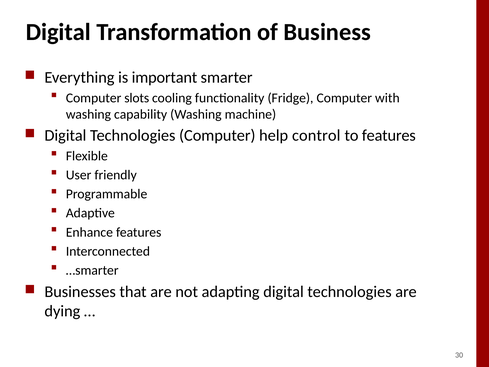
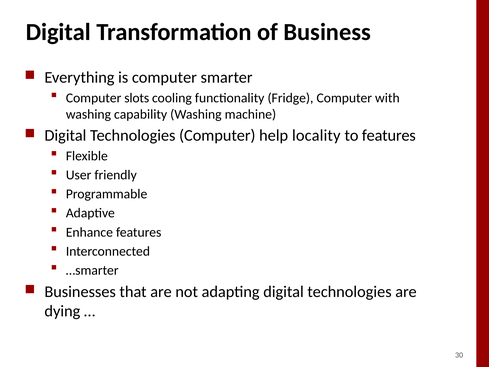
is important: important -> computer
control: control -> locality
